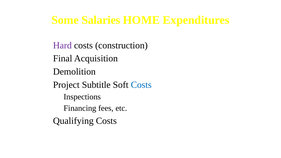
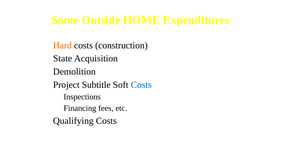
Salaries: Salaries -> Outside
Hard colour: purple -> orange
Final: Final -> State
